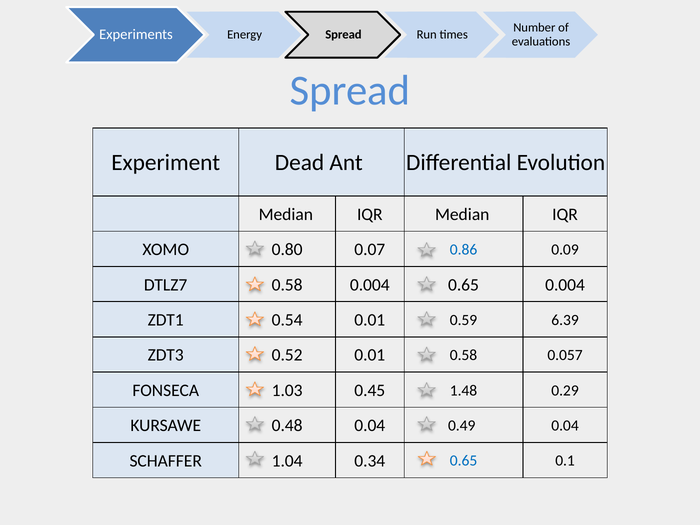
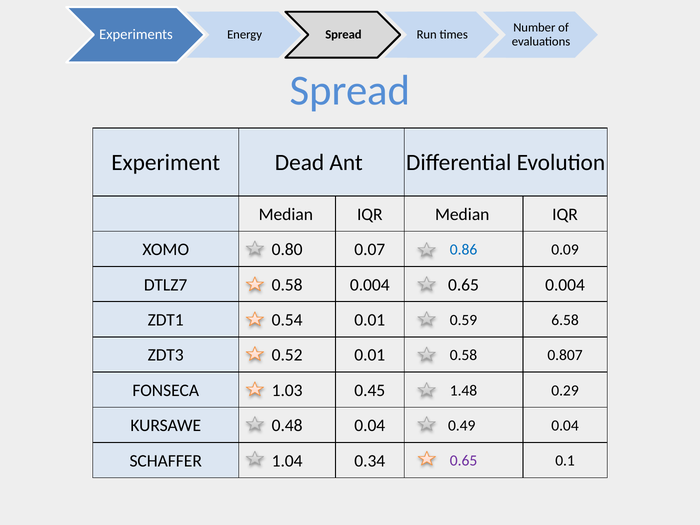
6.39: 6.39 -> 6.58
0.057: 0.057 -> 0.807
0.65 at (464, 461) colour: blue -> purple
